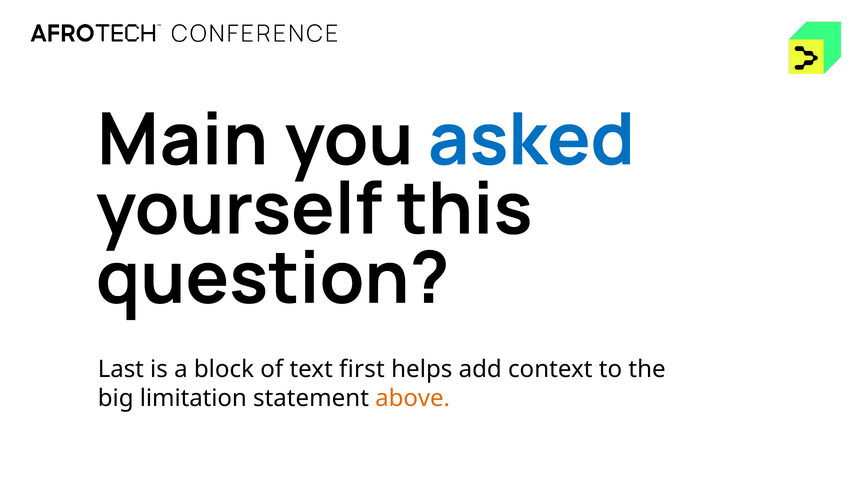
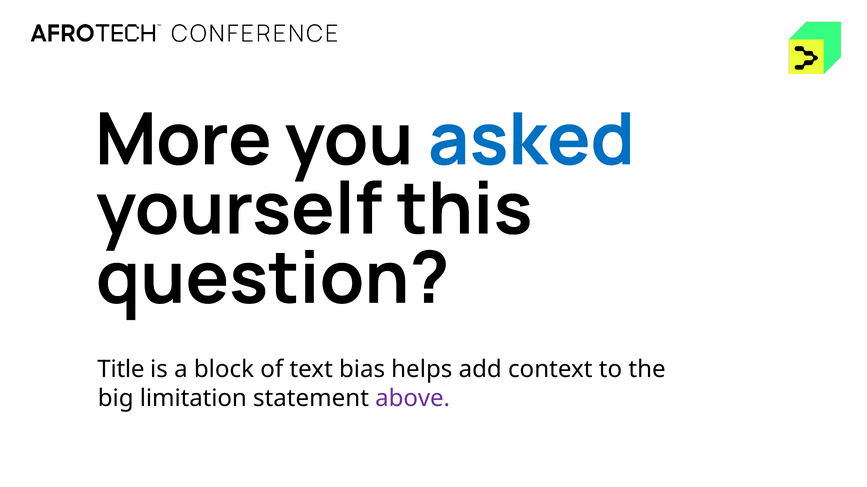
Main: Main -> More
Last: Last -> Title
first: first -> bias
above colour: orange -> purple
